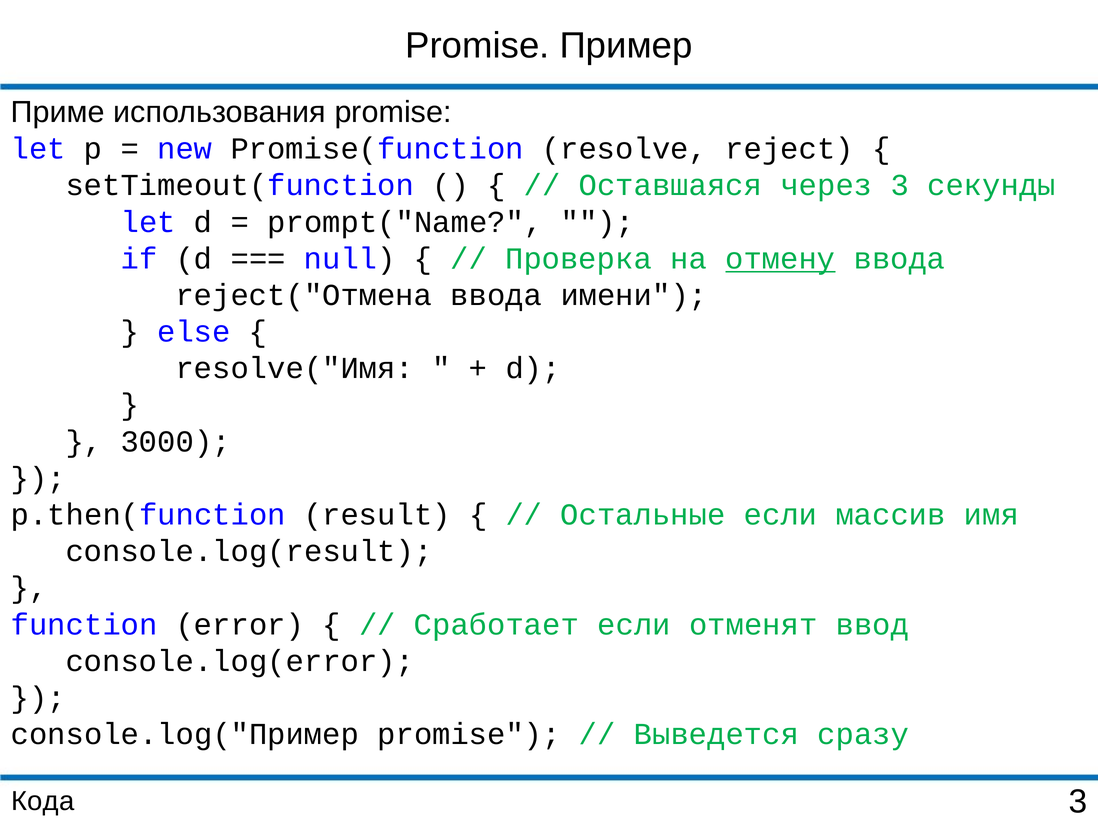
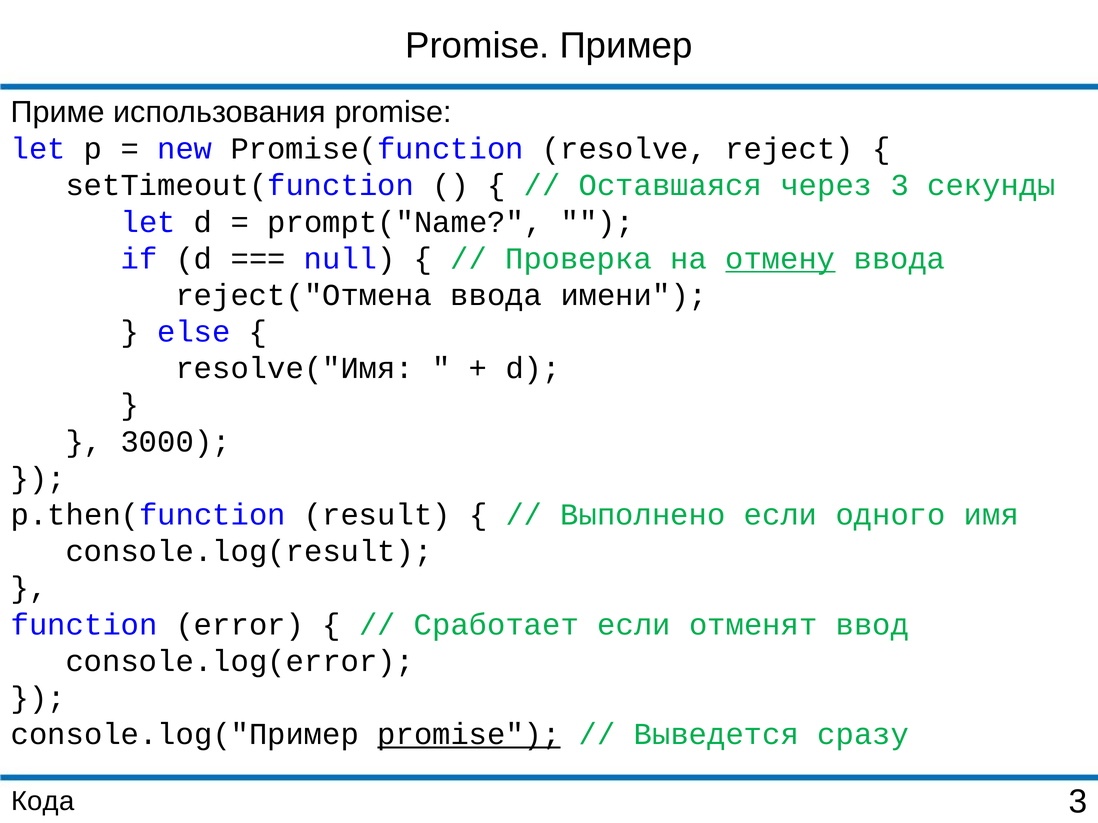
Остальные: Остальные -> Выполнено
массив: массив -> одного
promise at (469, 735) underline: none -> present
